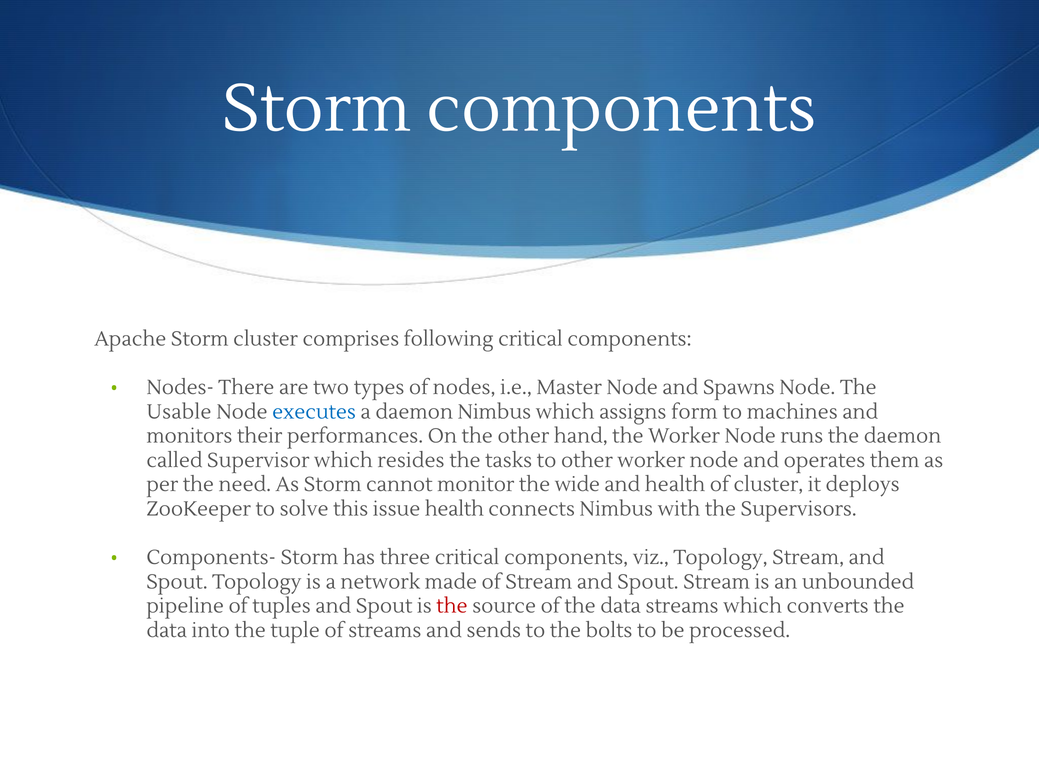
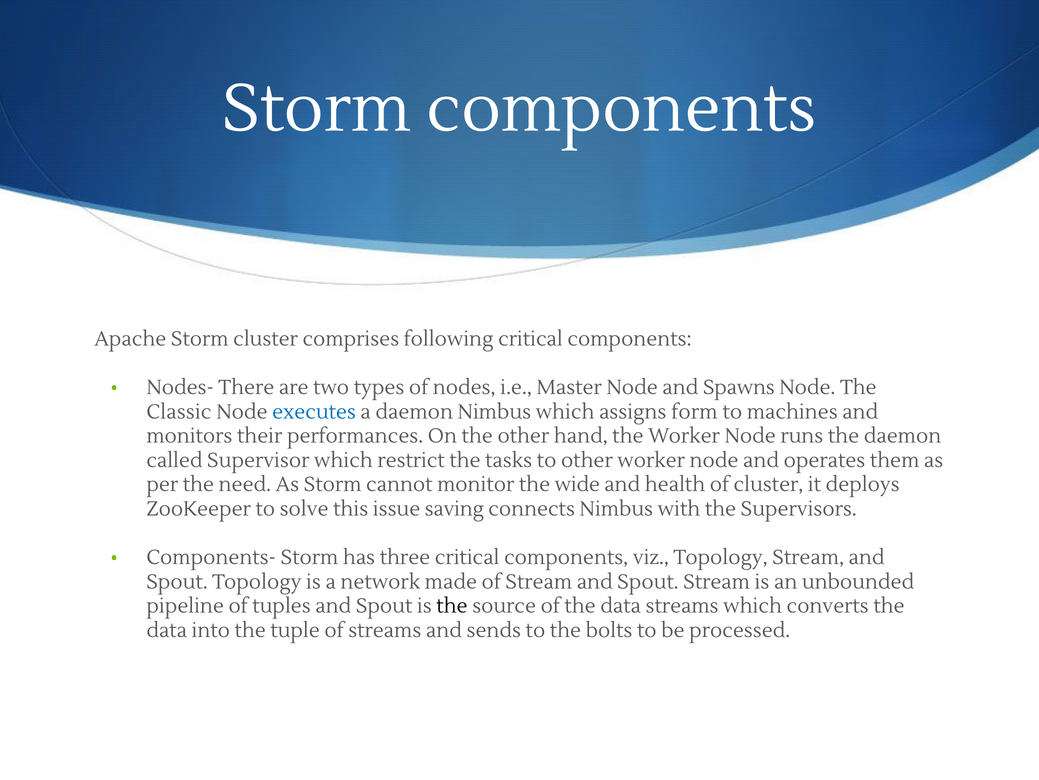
Usable: Usable -> Classic
resides: resides -> restrict
issue health: health -> saving
the at (452, 606) colour: red -> black
